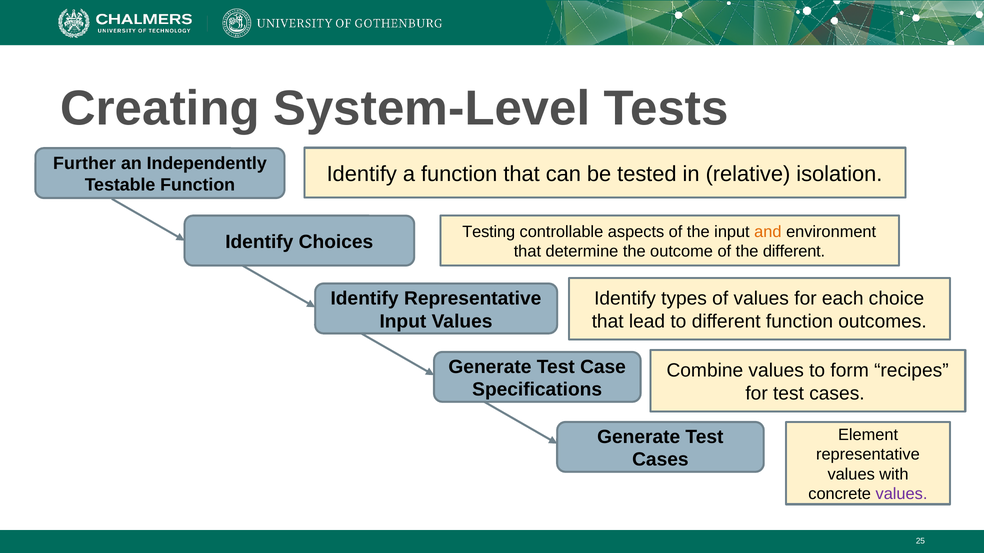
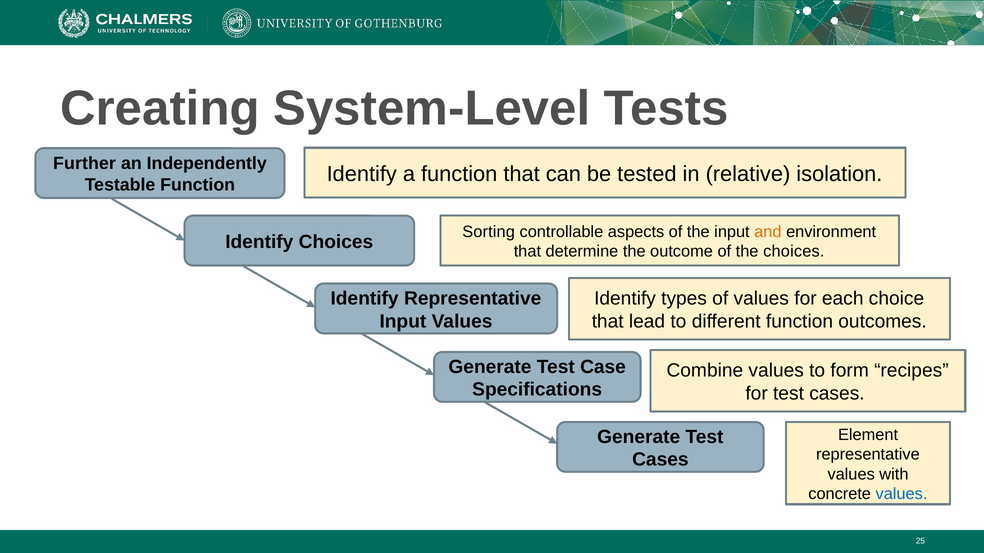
Testing: Testing -> Sorting
the different: different -> choices
values at (901, 494) colour: purple -> blue
